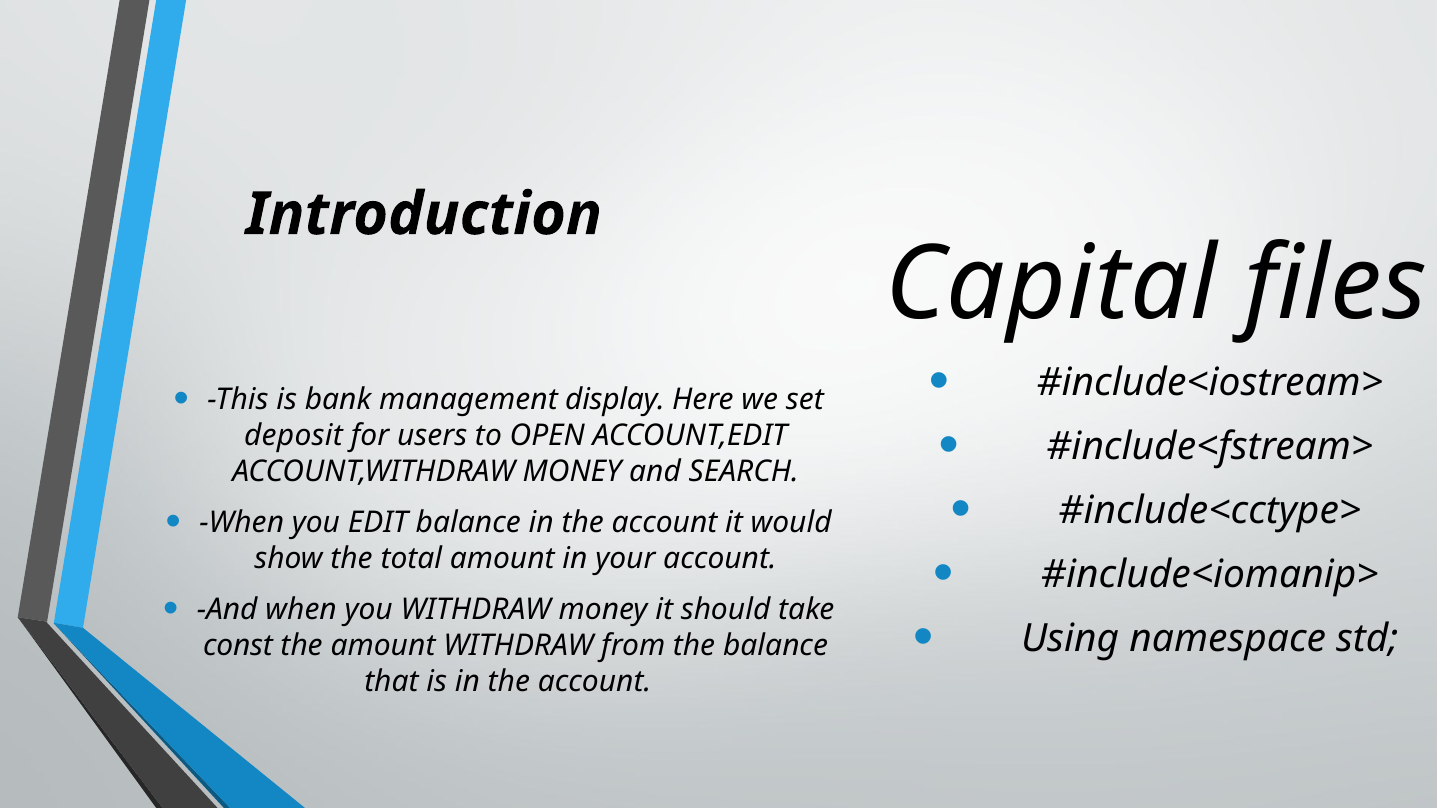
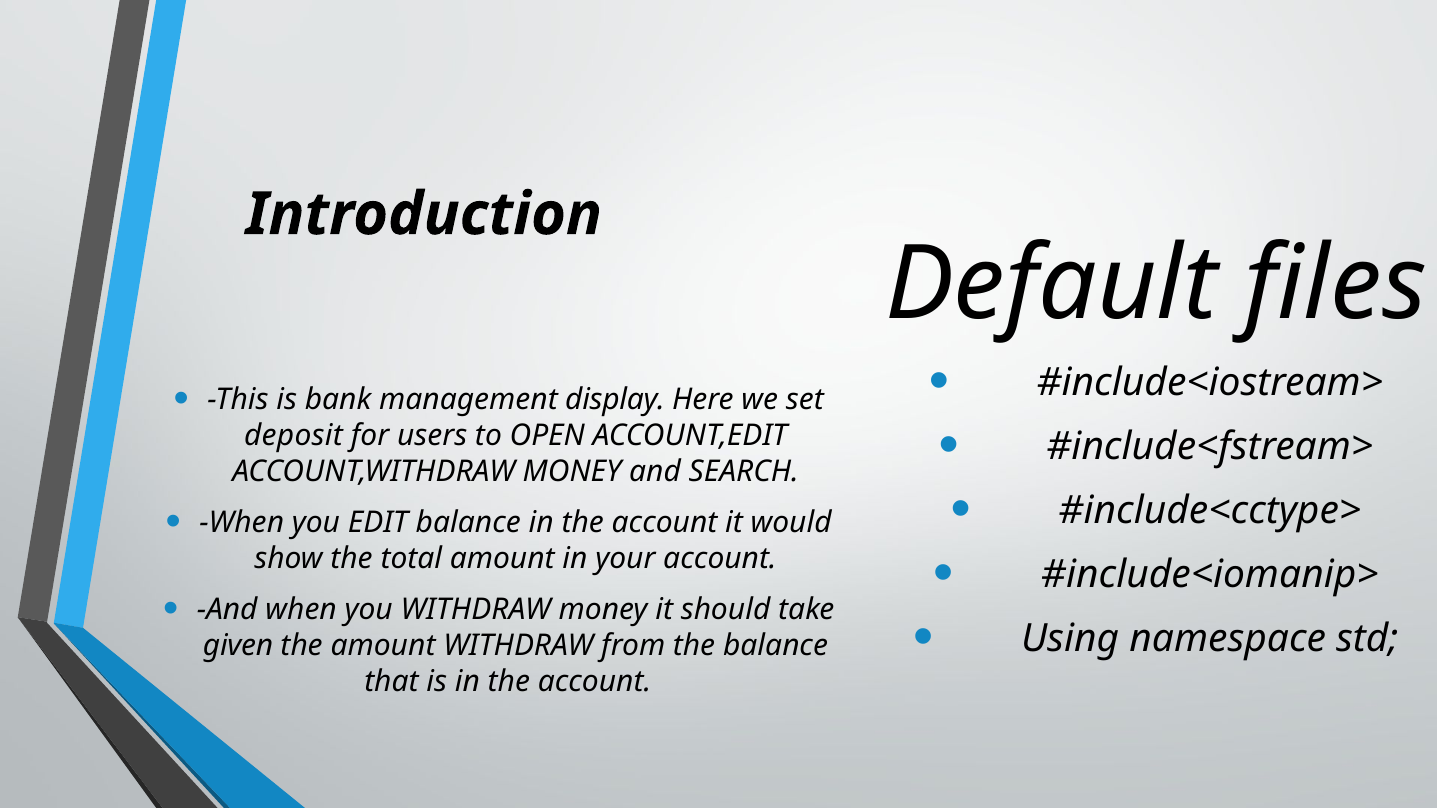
Capital: Capital -> Default
const: const -> given
